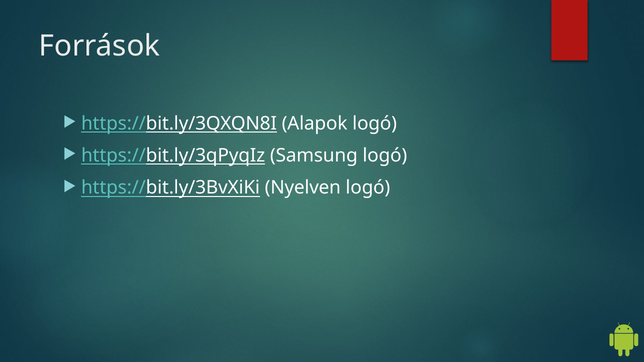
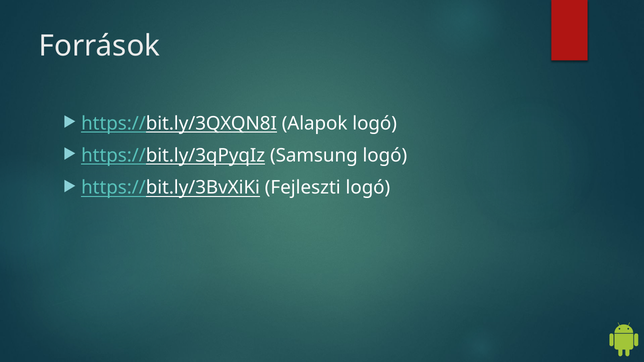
Nyelven: Nyelven -> Fejleszti
